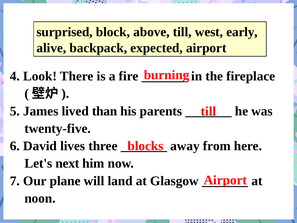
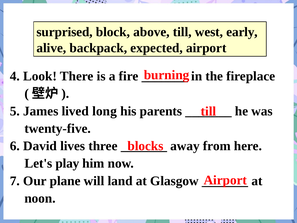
than: than -> long
next: next -> play
